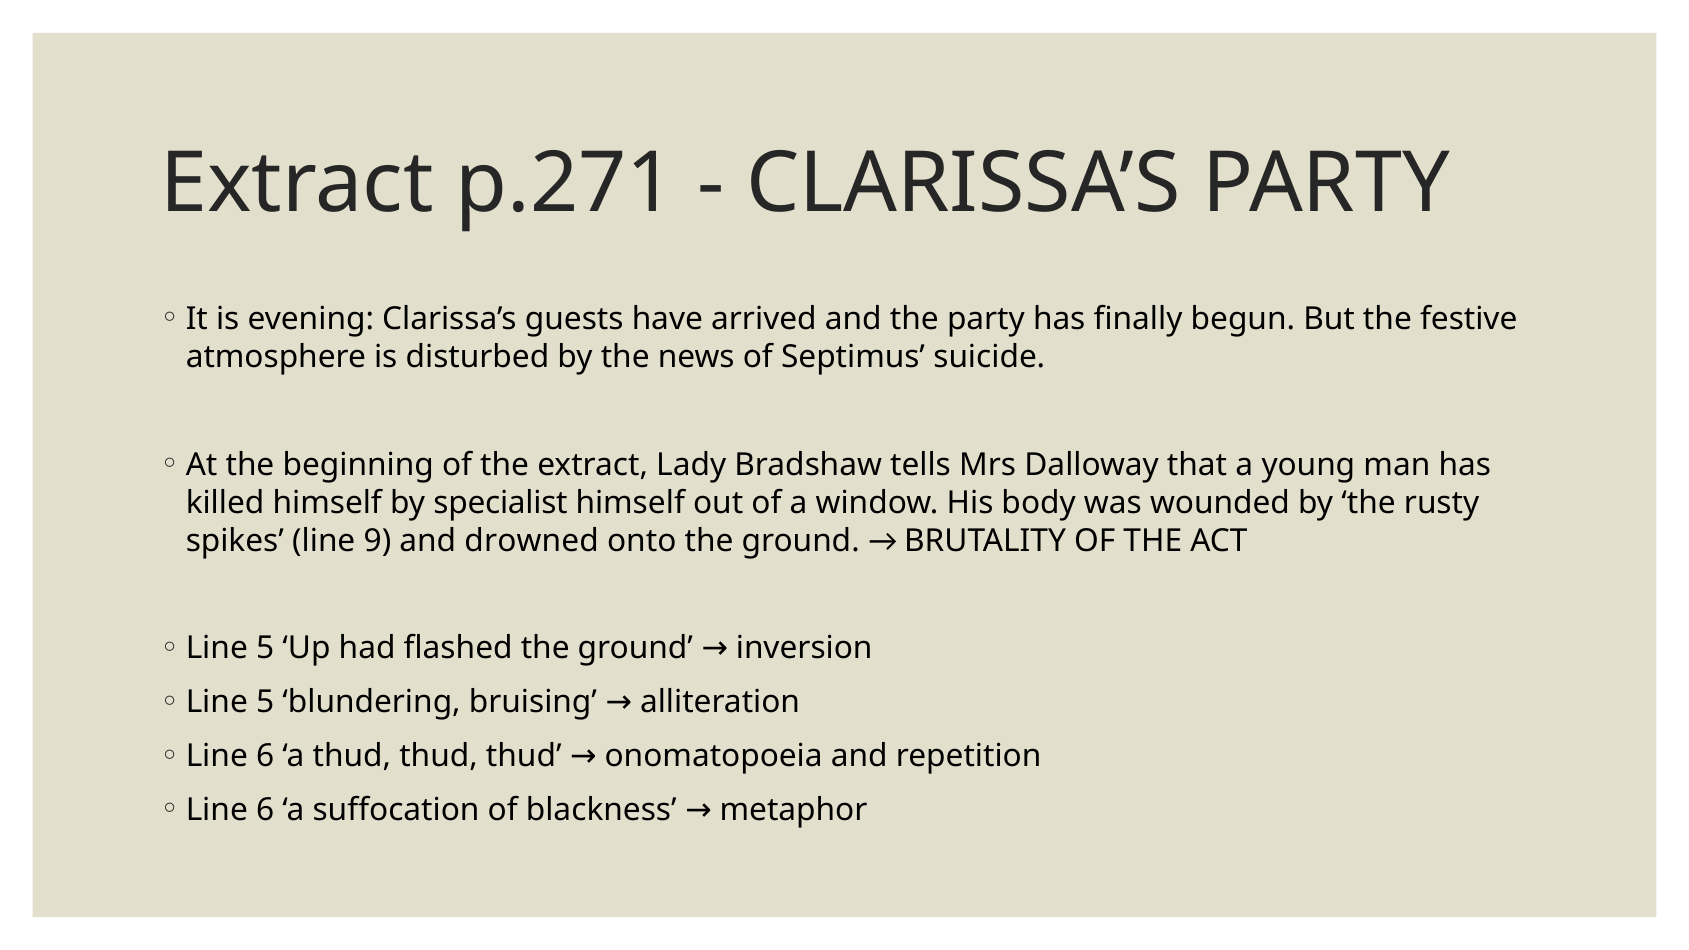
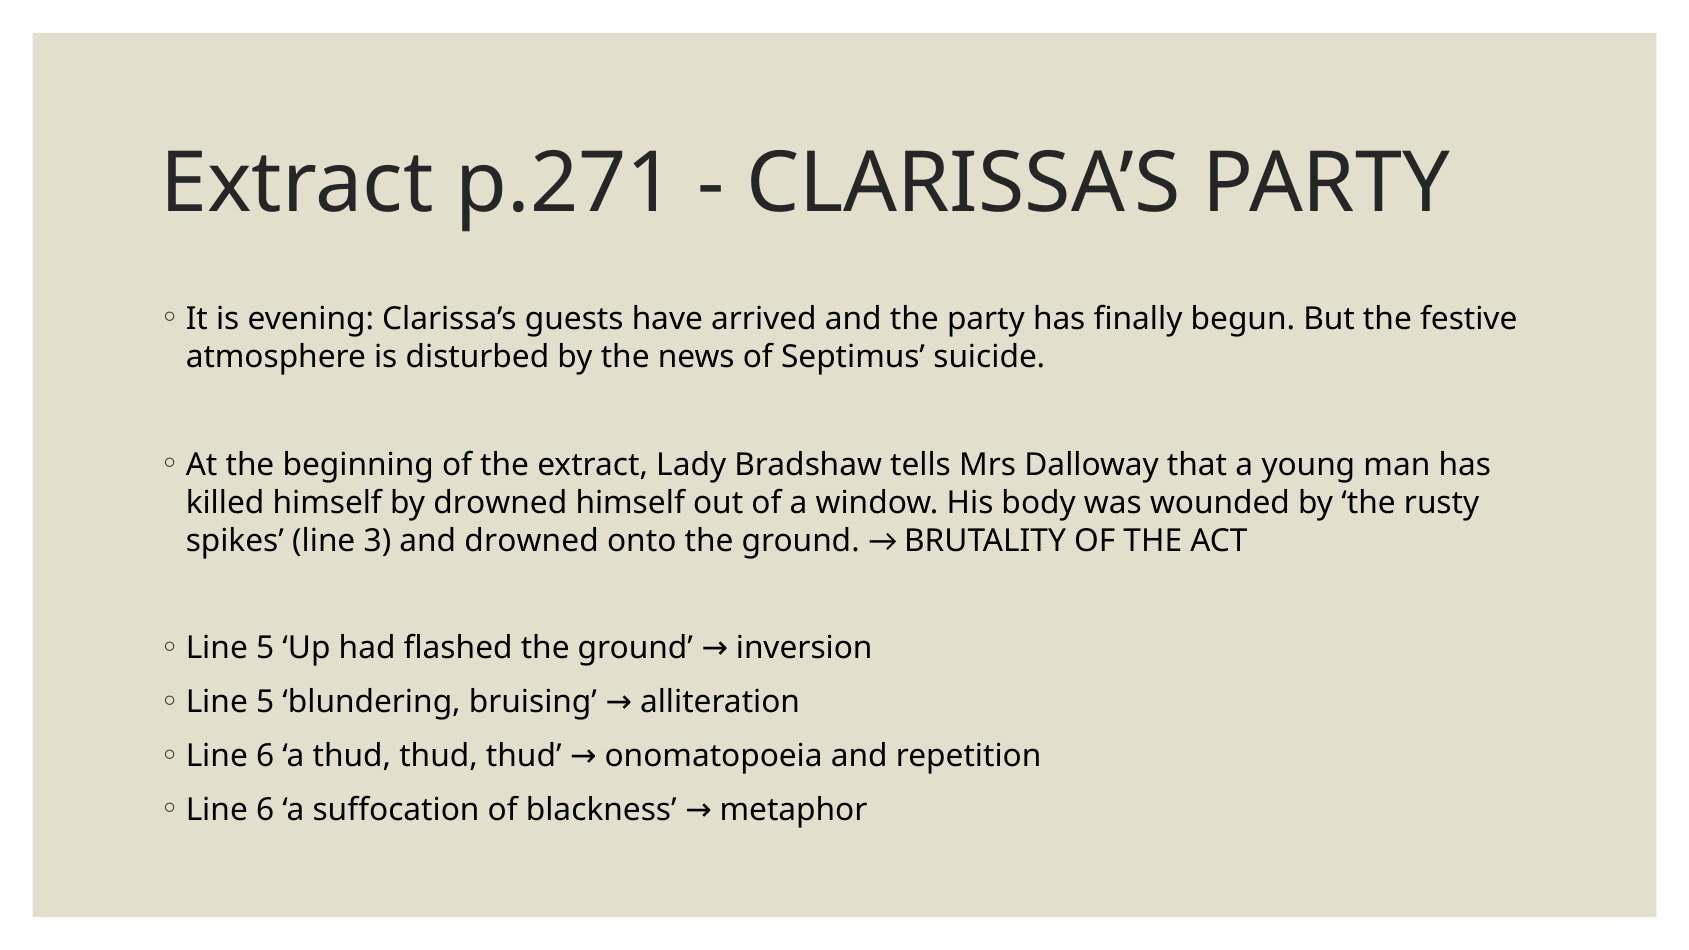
by specialist: specialist -> drowned
9: 9 -> 3
